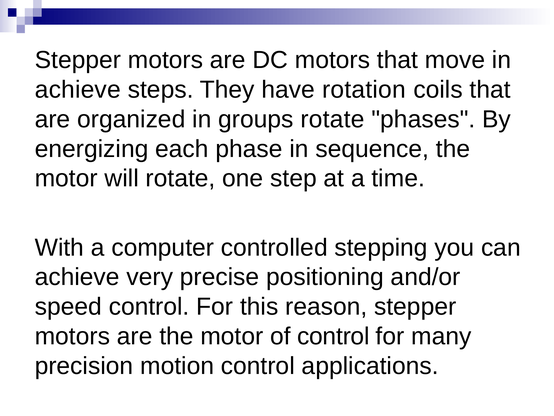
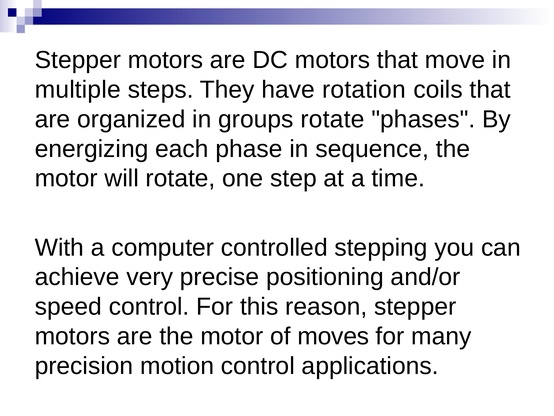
achieve at (78, 90): achieve -> multiple
of control: control -> moves
